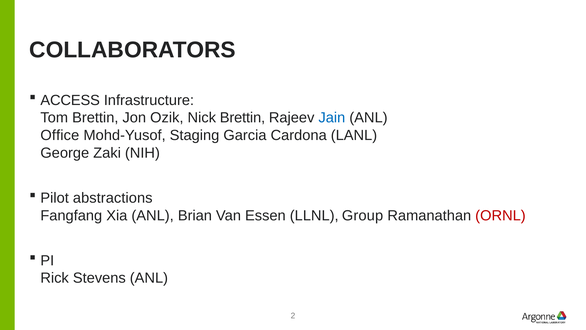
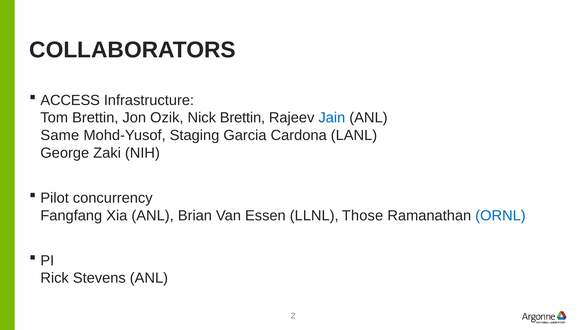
Office: Office -> Same
abstractions: abstractions -> concurrency
Group: Group -> Those
ORNL colour: red -> blue
